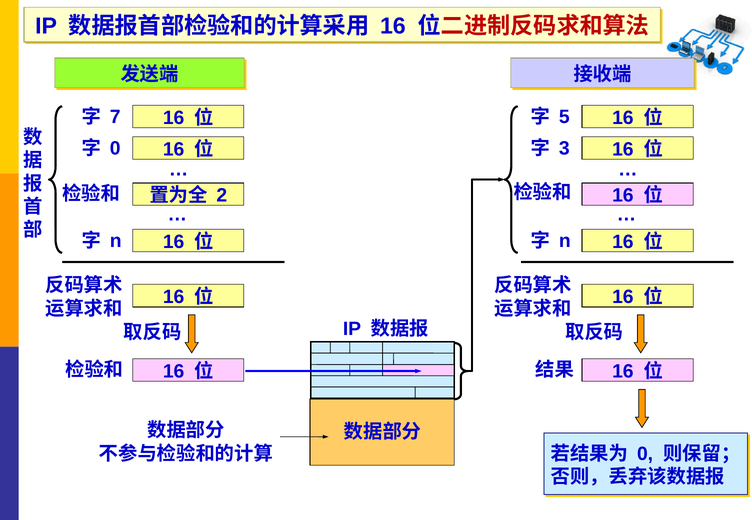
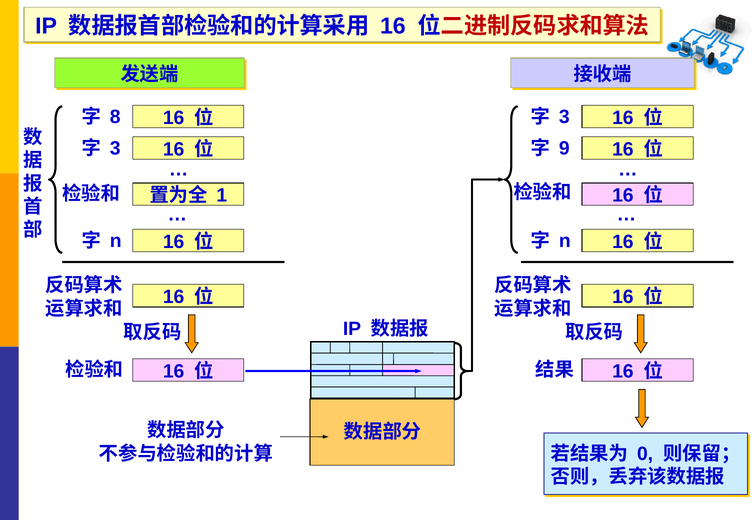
7: 7 -> 8
5 at (564, 117): 5 -> 3
0 at (115, 149): 0 -> 3
3: 3 -> 9
2: 2 -> 1
